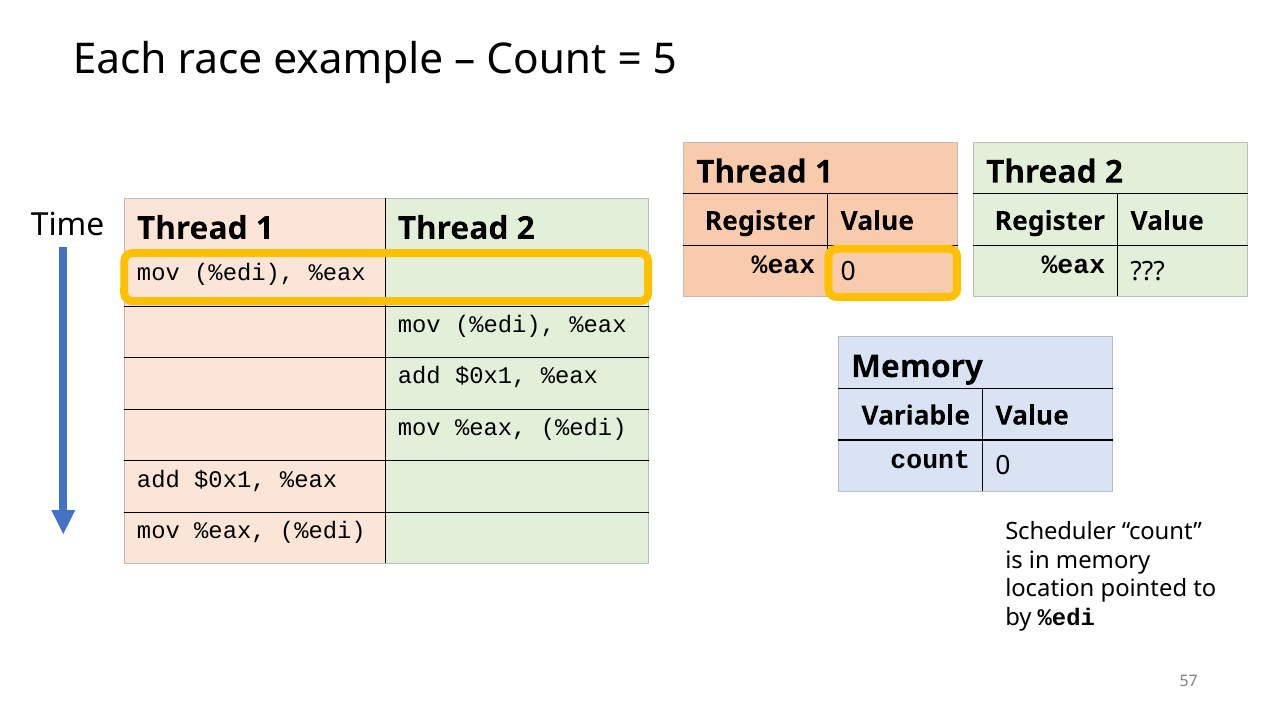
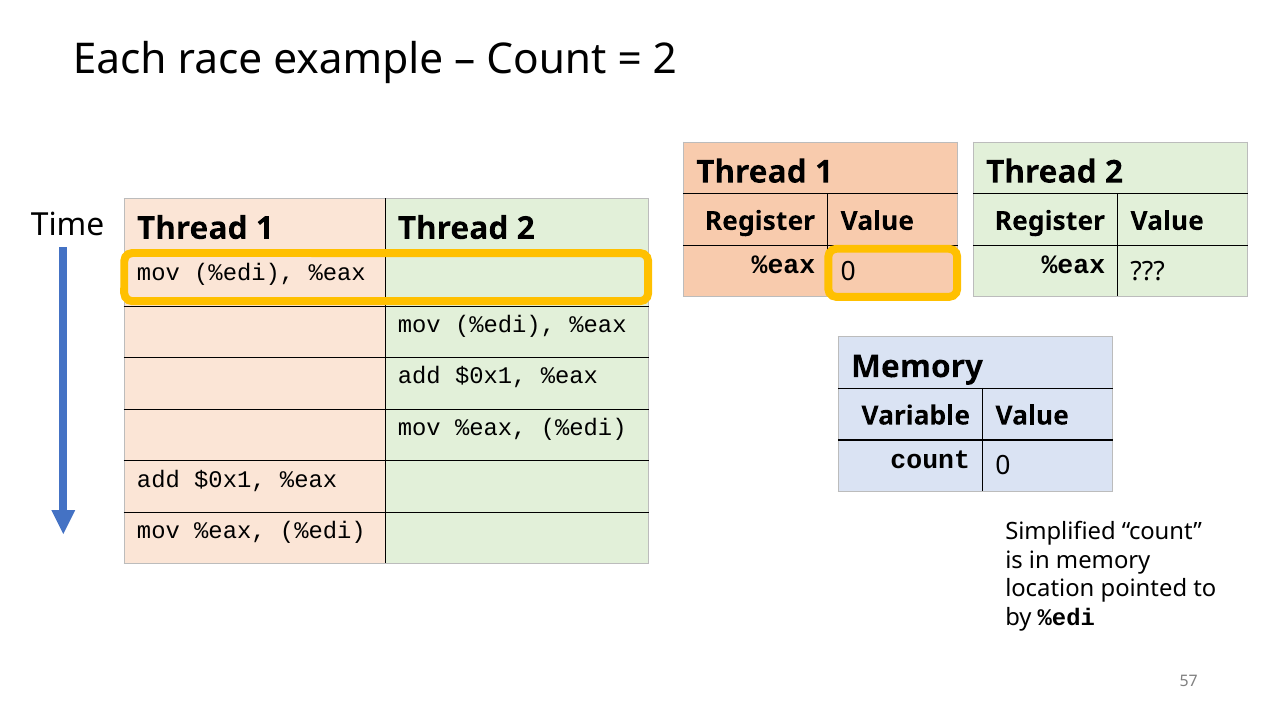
5 at (665, 59): 5 -> 2
Scheduler: Scheduler -> Simplified
